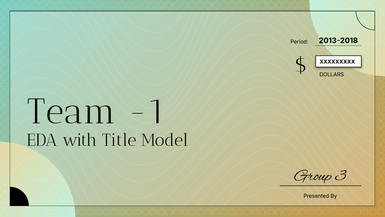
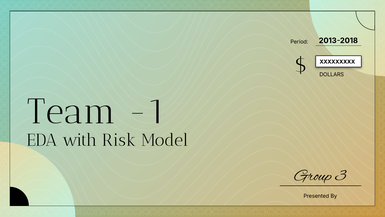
Title: Title -> Risk
